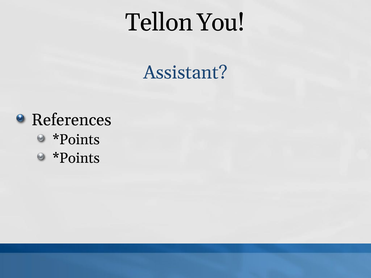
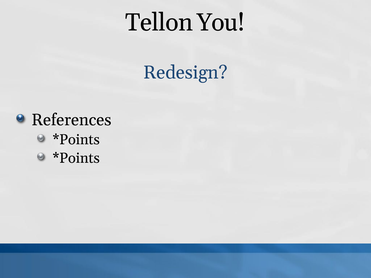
Assistant: Assistant -> Redesign
